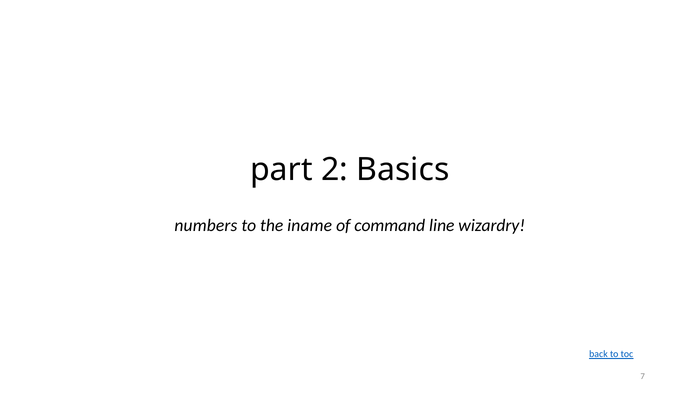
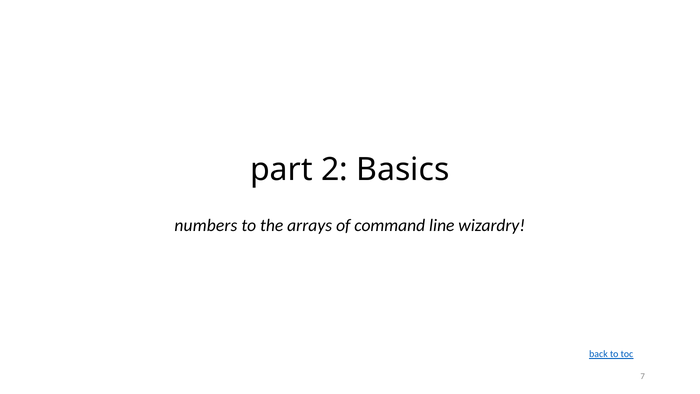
iname: iname -> arrays
